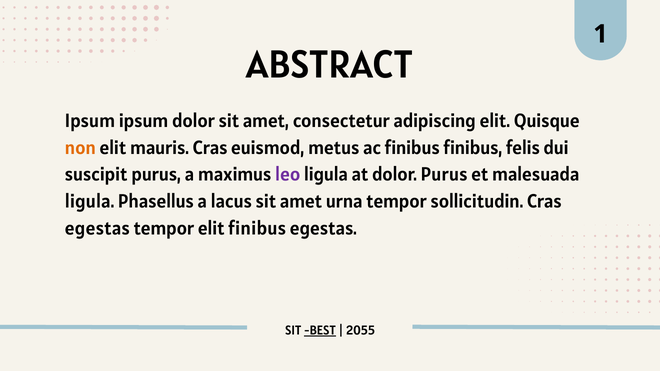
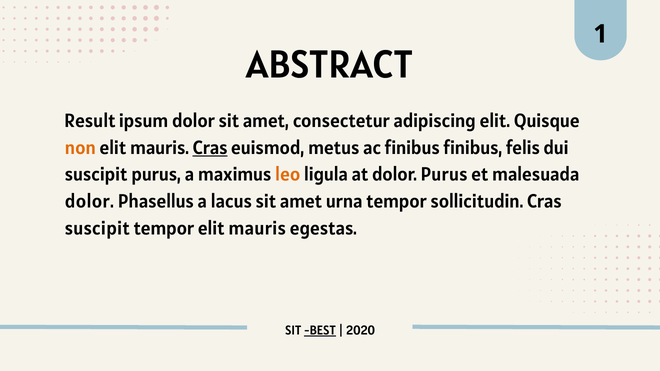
Ipsum at (90, 121): Ipsum -> Result
Cras at (210, 148) underline: none -> present
leo colour: purple -> orange
ligula at (90, 202): ligula -> dolor
egestas at (97, 228): egestas -> suscipit
tempor elit finibus: finibus -> mauris
2055: 2055 -> 2020
